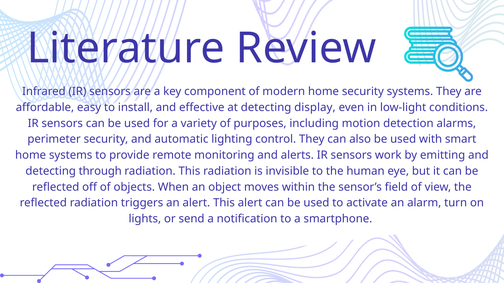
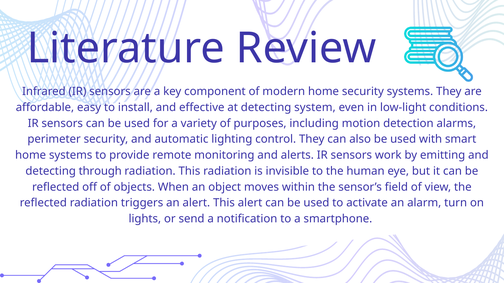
display: display -> system
